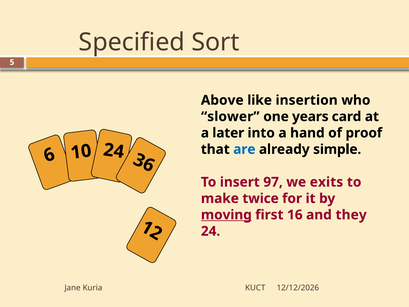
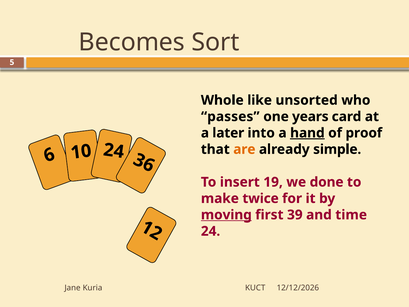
Specified: Specified -> Becomes
Above: Above -> Whole
insertion: insertion -> unsorted
slower: slower -> passes
hand underline: none -> present
are colour: blue -> orange
97: 97 -> 19
exits: exits -> done
16: 16 -> 39
they: they -> time
